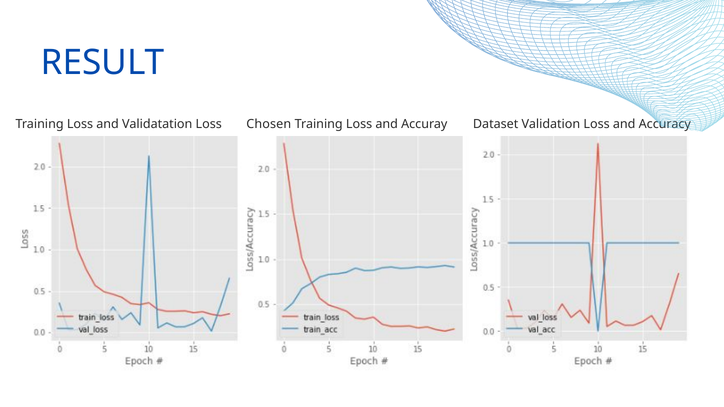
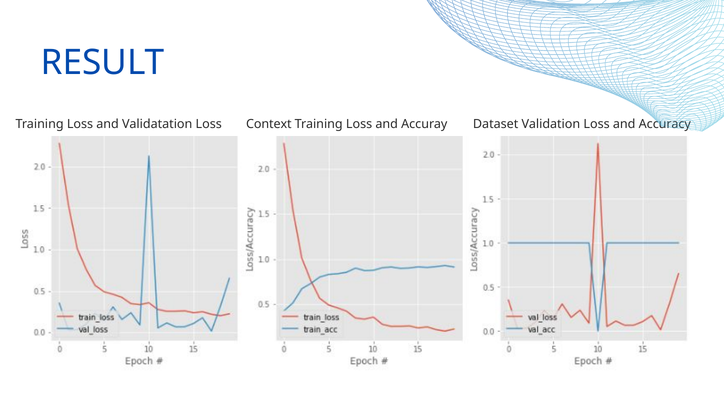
Chosen: Chosen -> Context
